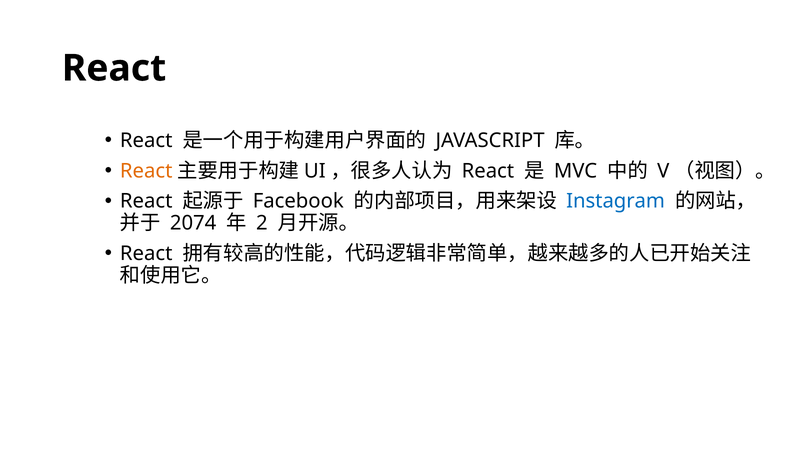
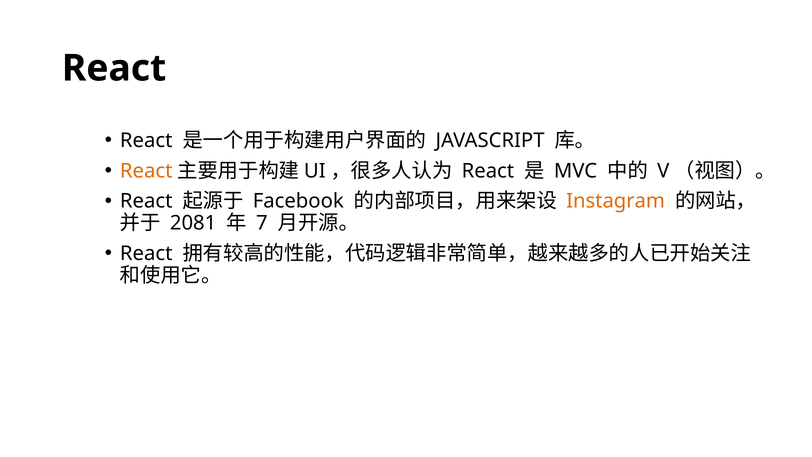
Instagram colour: blue -> orange
2074: 2074 -> 2081
2: 2 -> 7
